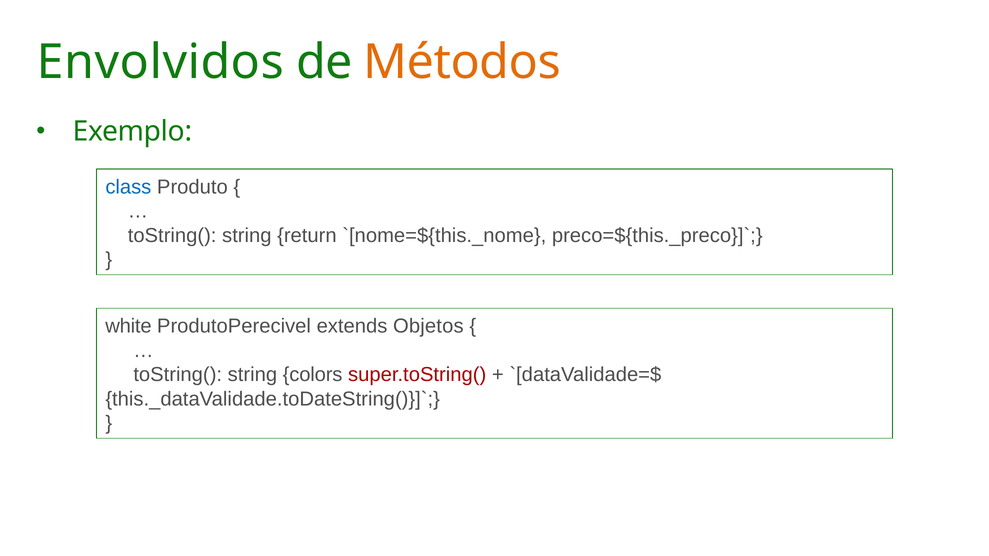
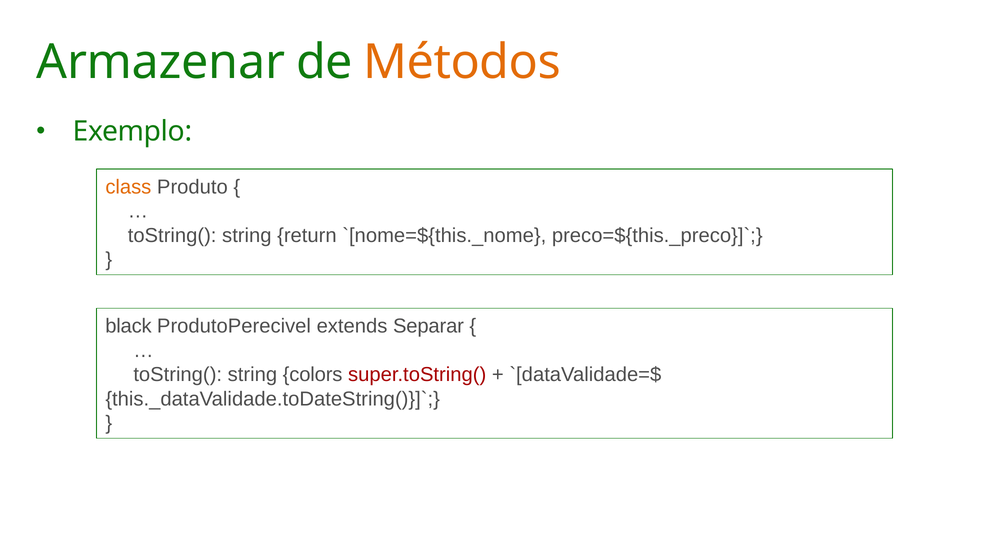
Envolvidos: Envolvidos -> Armazenar
class colour: blue -> orange
white: white -> black
Objetos: Objetos -> Separar
